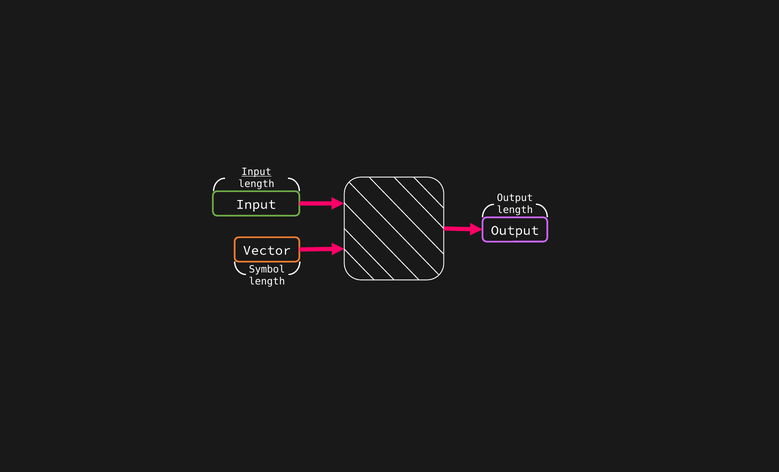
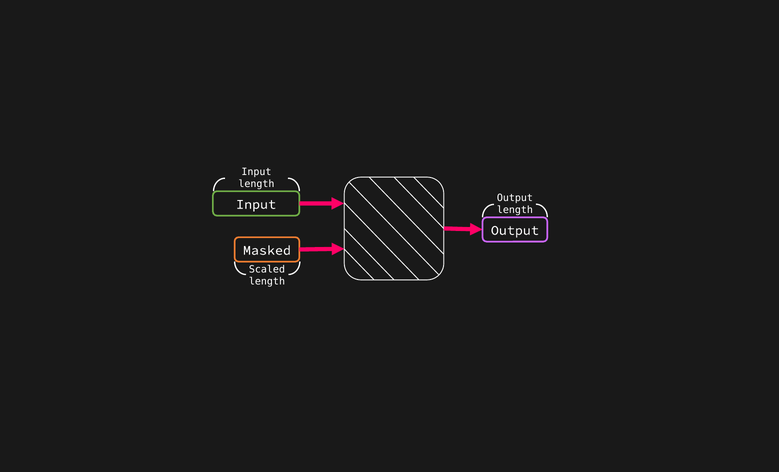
Input at (256, 172) underline: present -> none
Vector: Vector -> Masked
Symbol: Symbol -> Scaled
